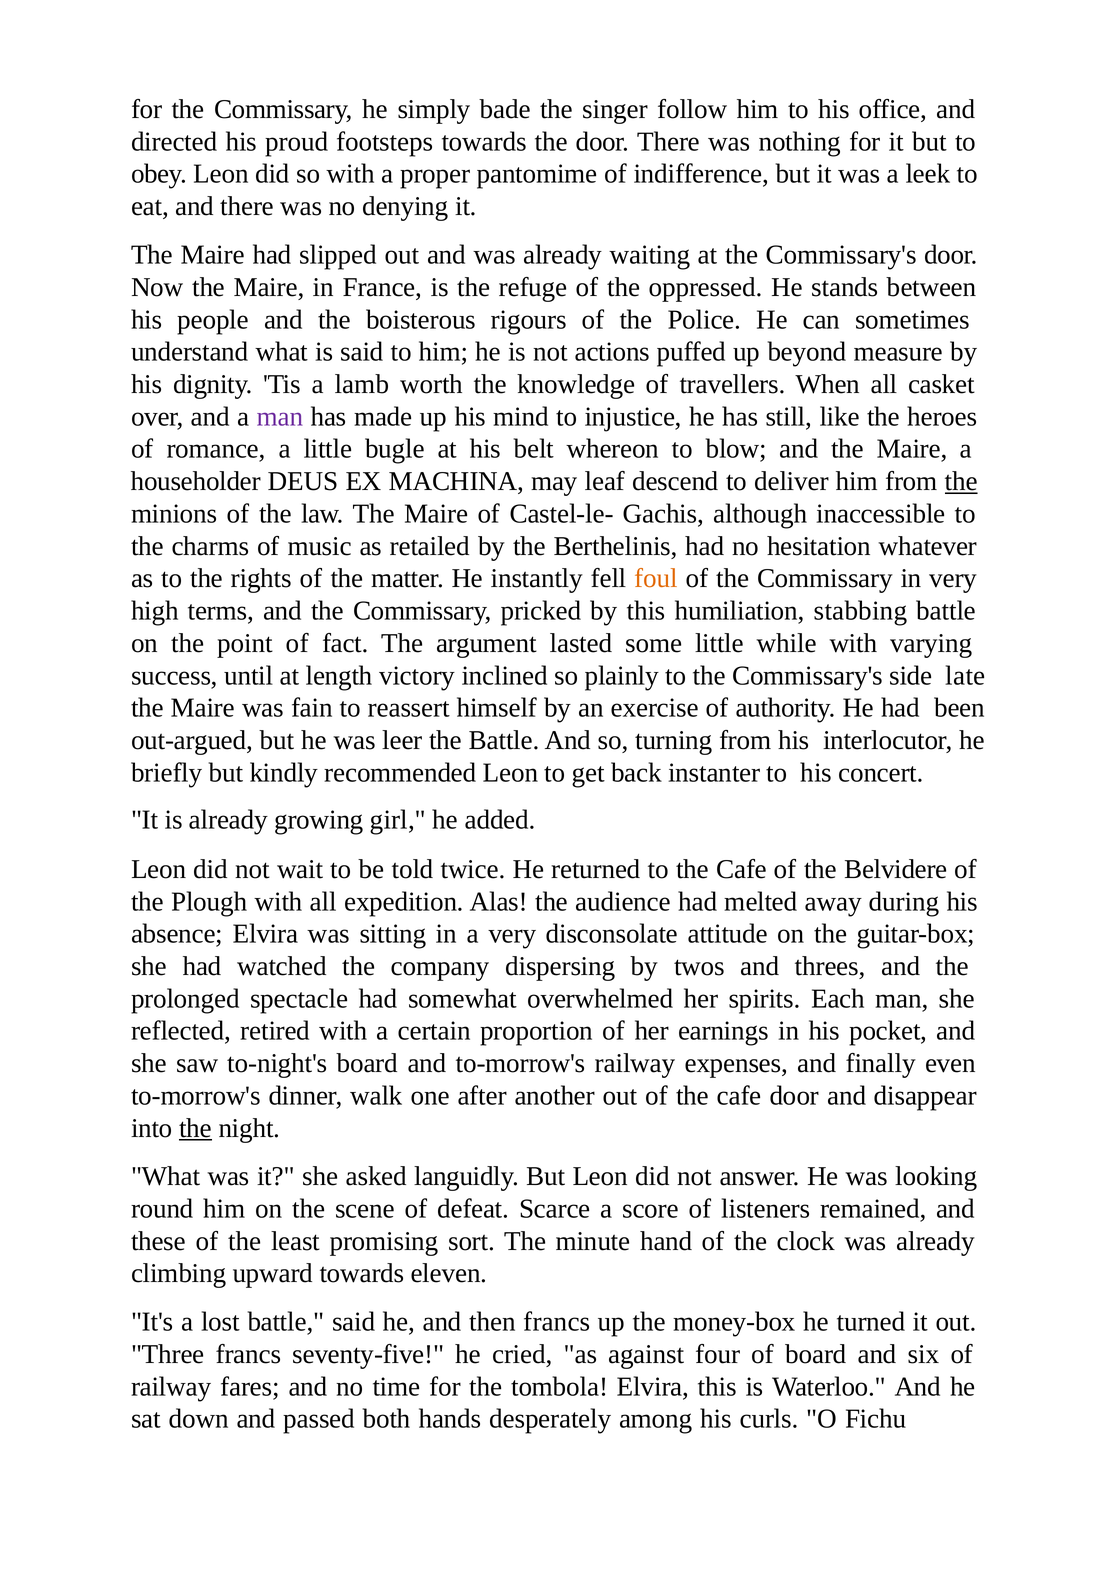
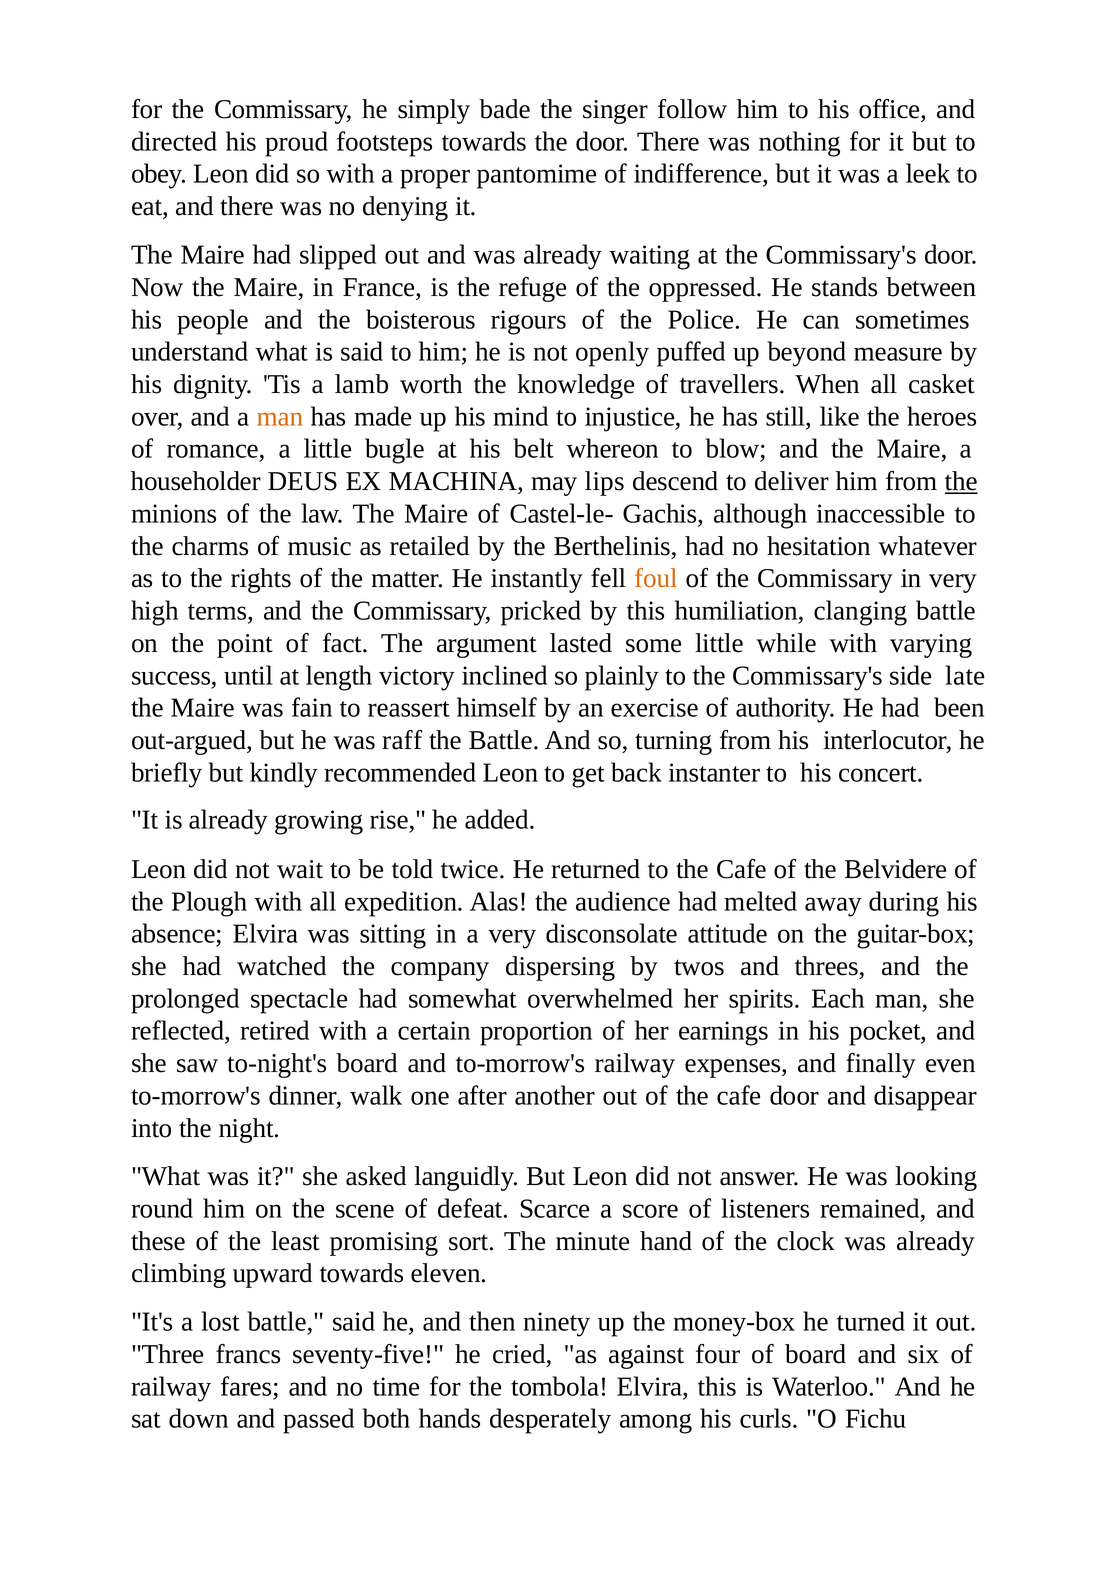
actions: actions -> openly
man at (280, 417) colour: purple -> orange
leaf: leaf -> lips
stabbing: stabbing -> clanging
leer: leer -> raff
girl: girl -> rise
the at (195, 1128) underline: present -> none
then francs: francs -> ninety
